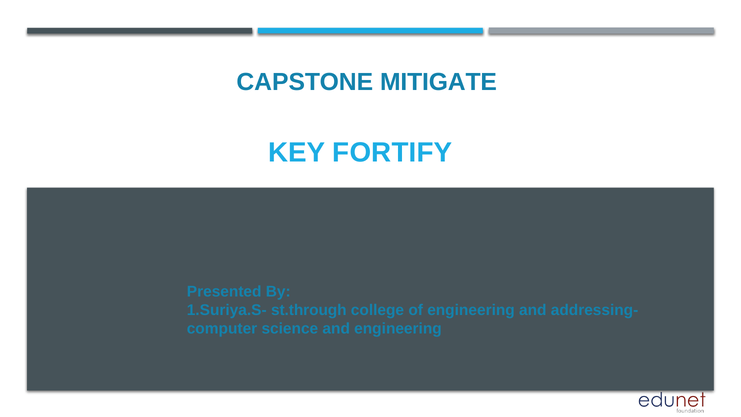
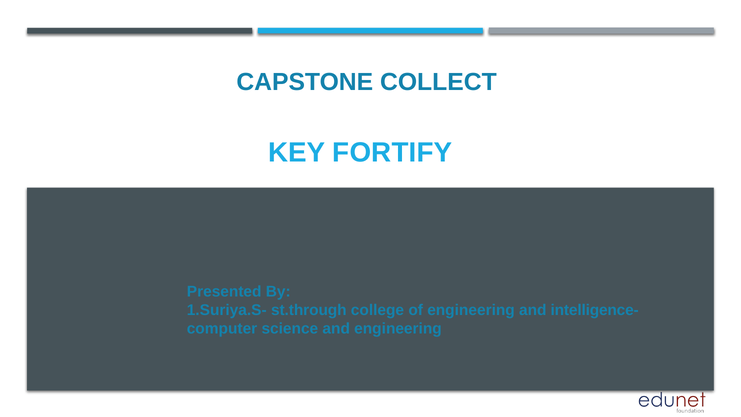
MITIGATE: MITIGATE -> COLLECT
addressing-: addressing- -> intelligence-
